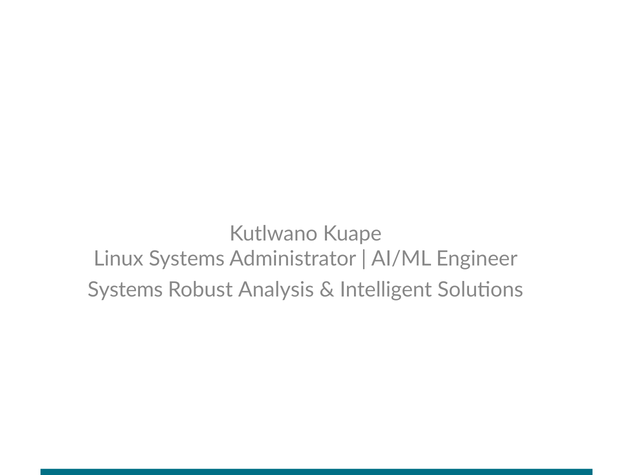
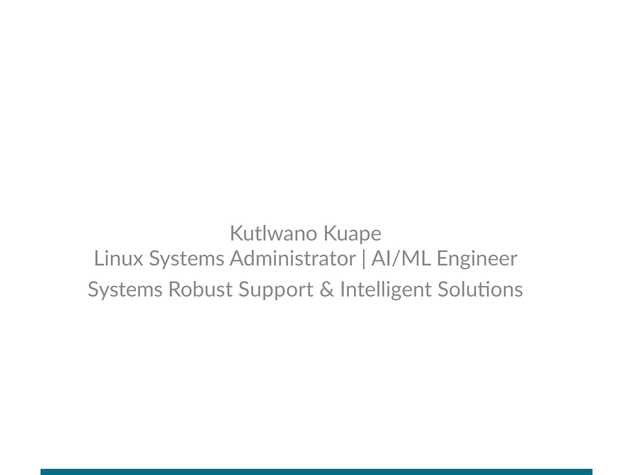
Analysis: Analysis -> Support
